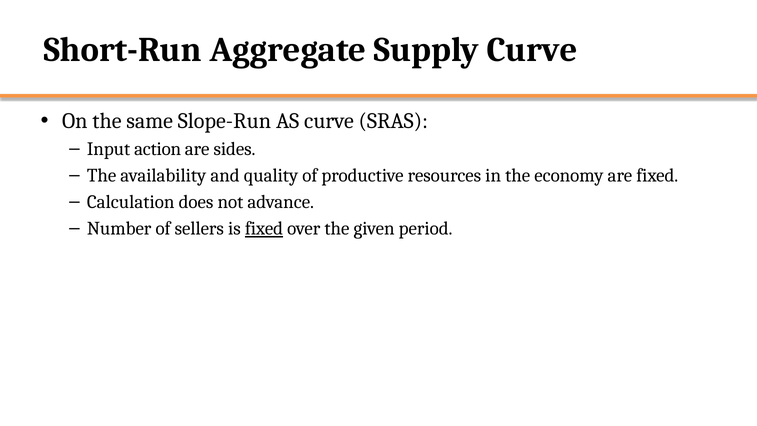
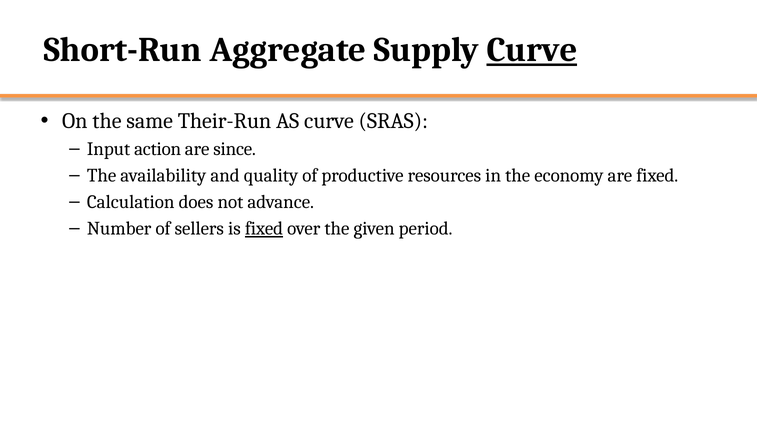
Curve at (532, 50) underline: none -> present
Slope-Run: Slope-Run -> Their-Run
sides: sides -> since
